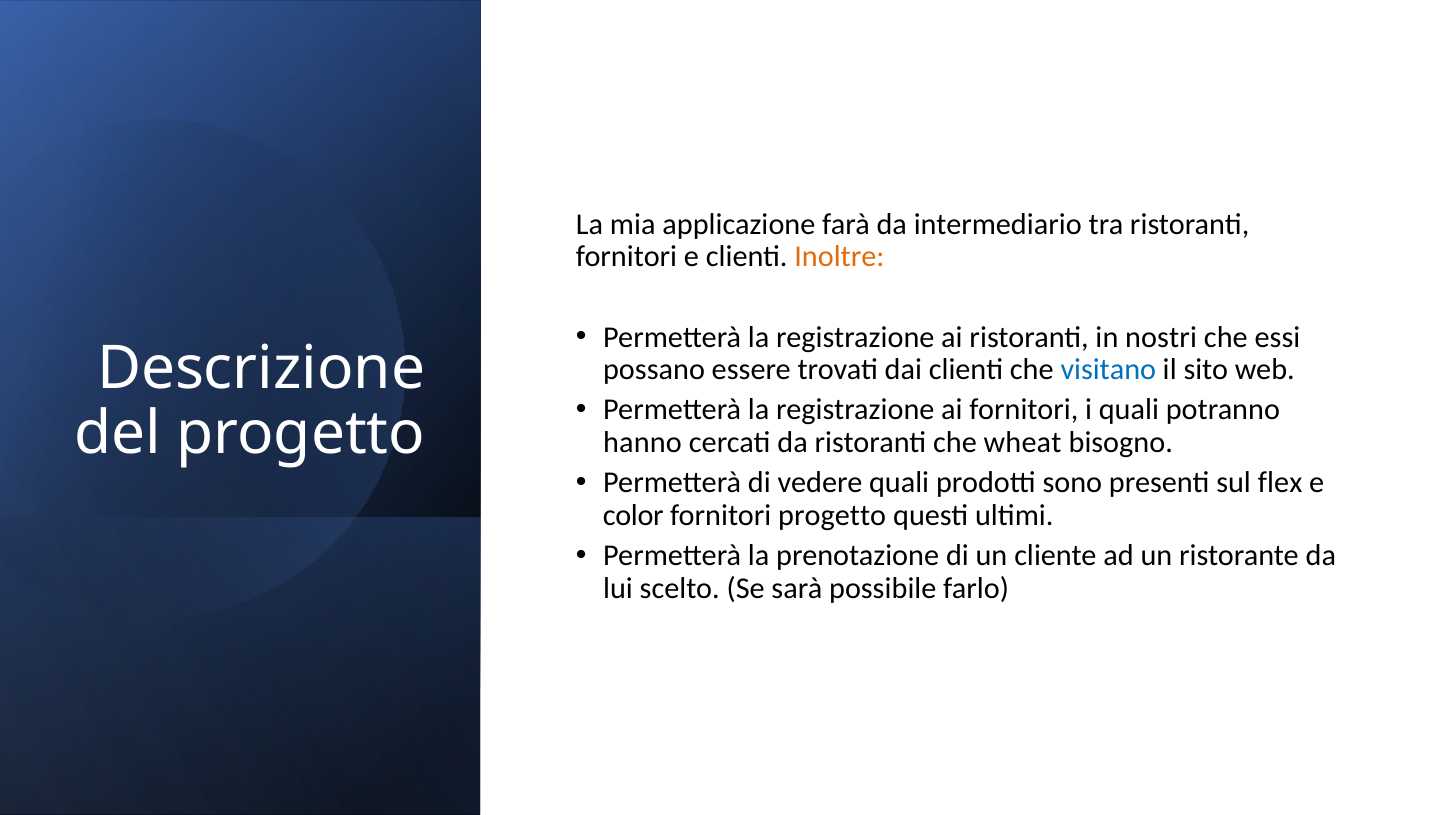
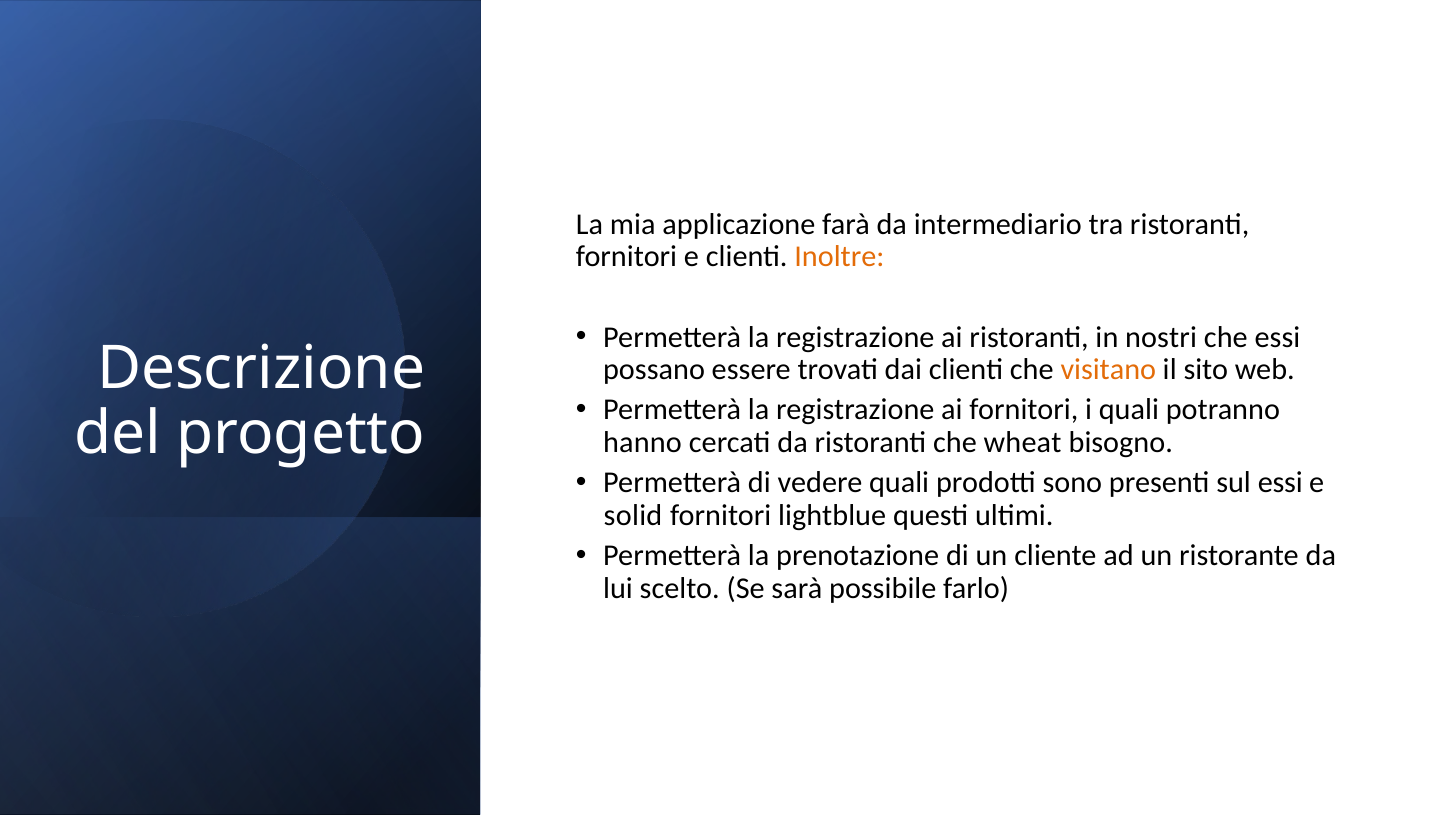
visitano colour: blue -> orange
sul flex: flex -> essi
color: color -> solid
fornitori progetto: progetto -> lightblue
